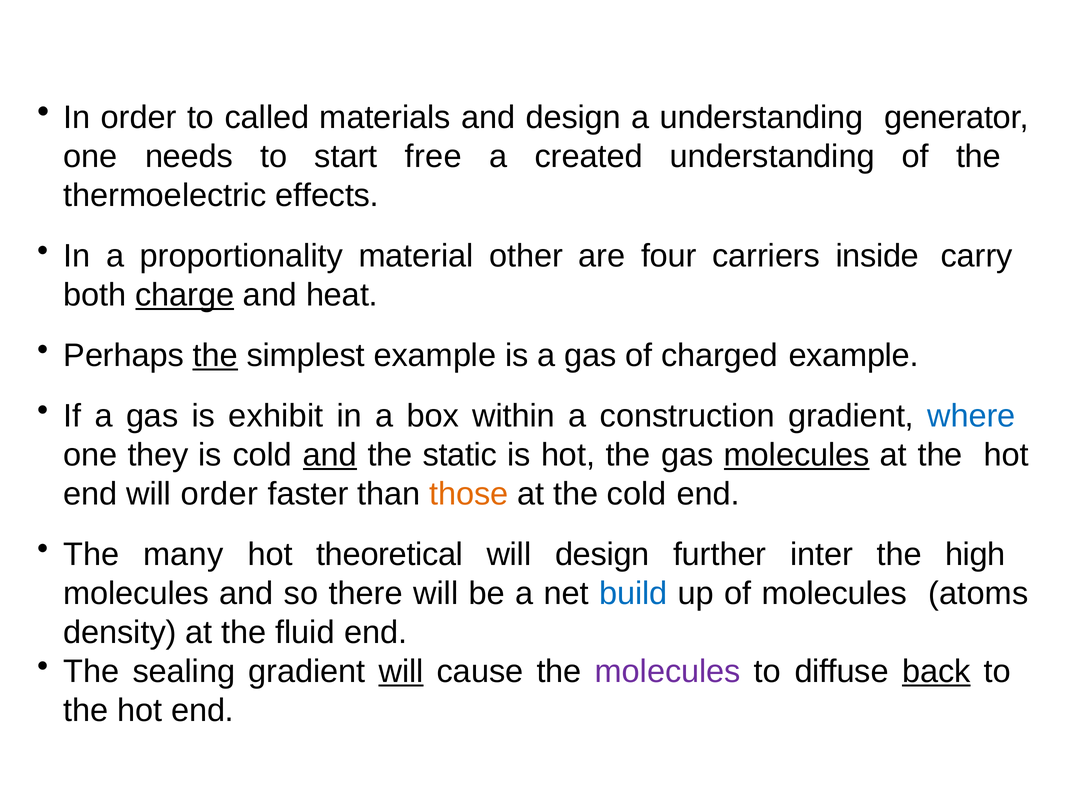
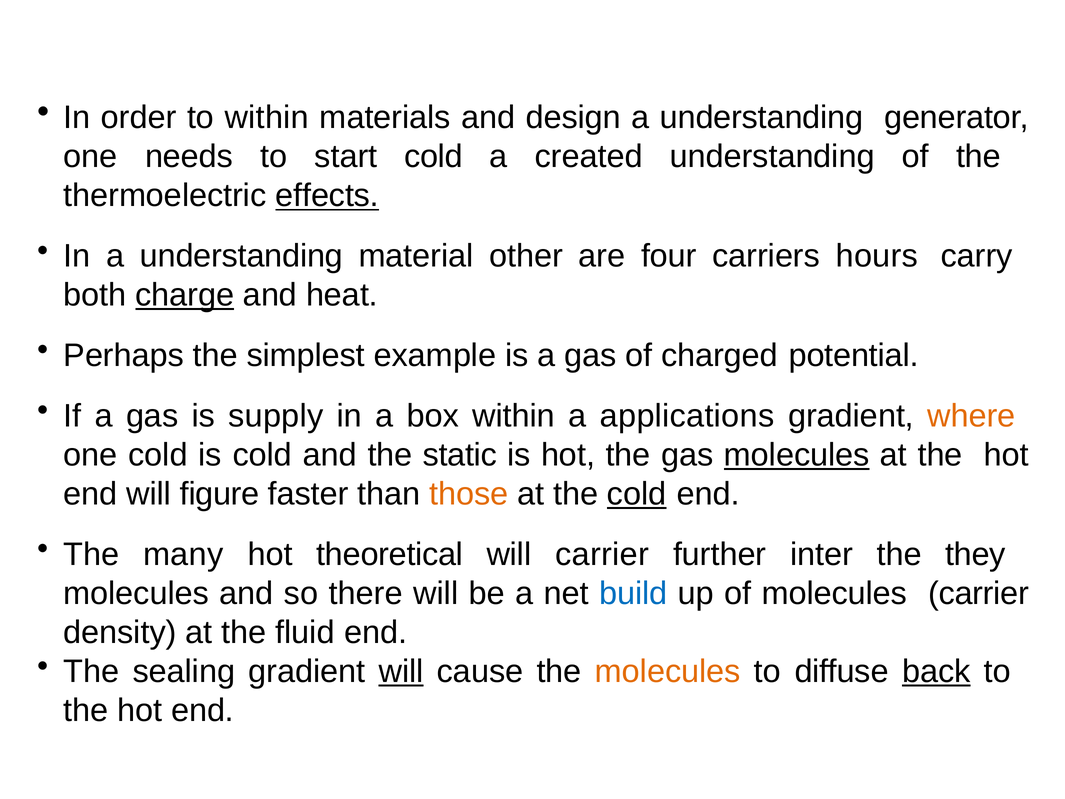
to called: called -> within
start free: free -> cold
effects underline: none -> present
In a proportionality: proportionality -> understanding
inside: inside -> hours
the at (215, 355) underline: present -> none
charged example: example -> potential
exhibit: exhibit -> supply
construction: construction -> applications
where colour: blue -> orange
one they: they -> cold
and at (330, 455) underline: present -> none
will order: order -> figure
cold at (637, 494) underline: none -> present
will design: design -> carrier
high: high -> they
molecules atoms: atoms -> carrier
molecules at (668, 671) colour: purple -> orange
